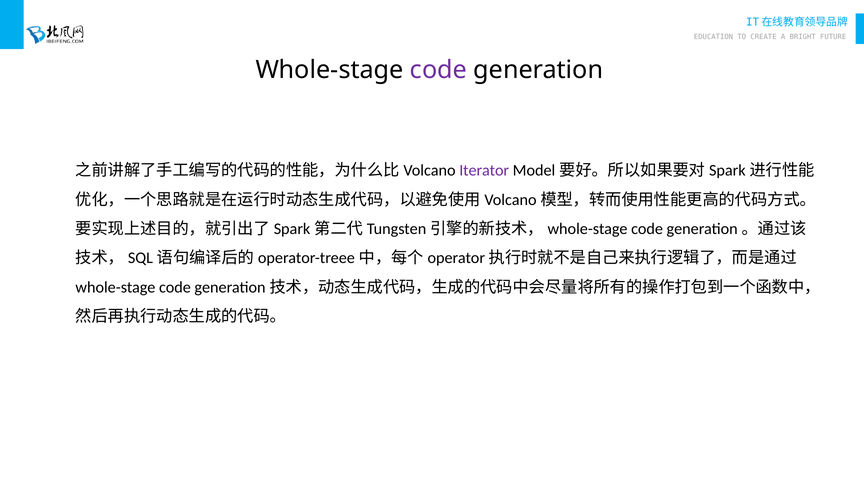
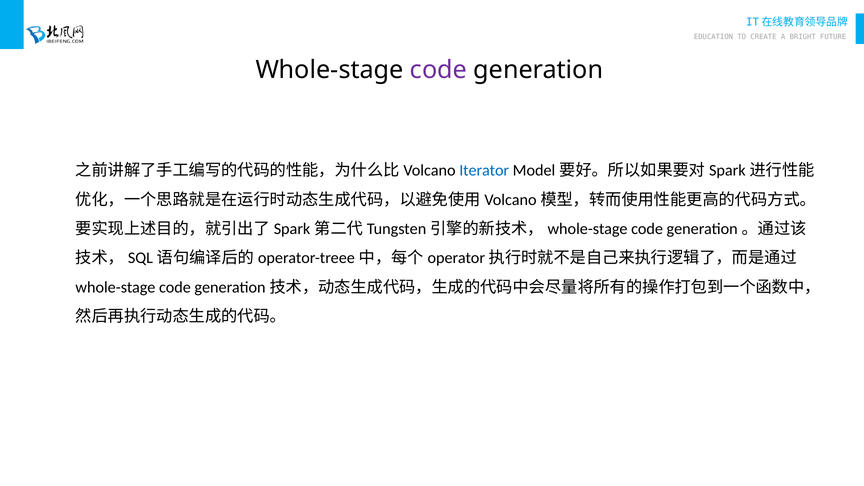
Iterator colour: purple -> blue
